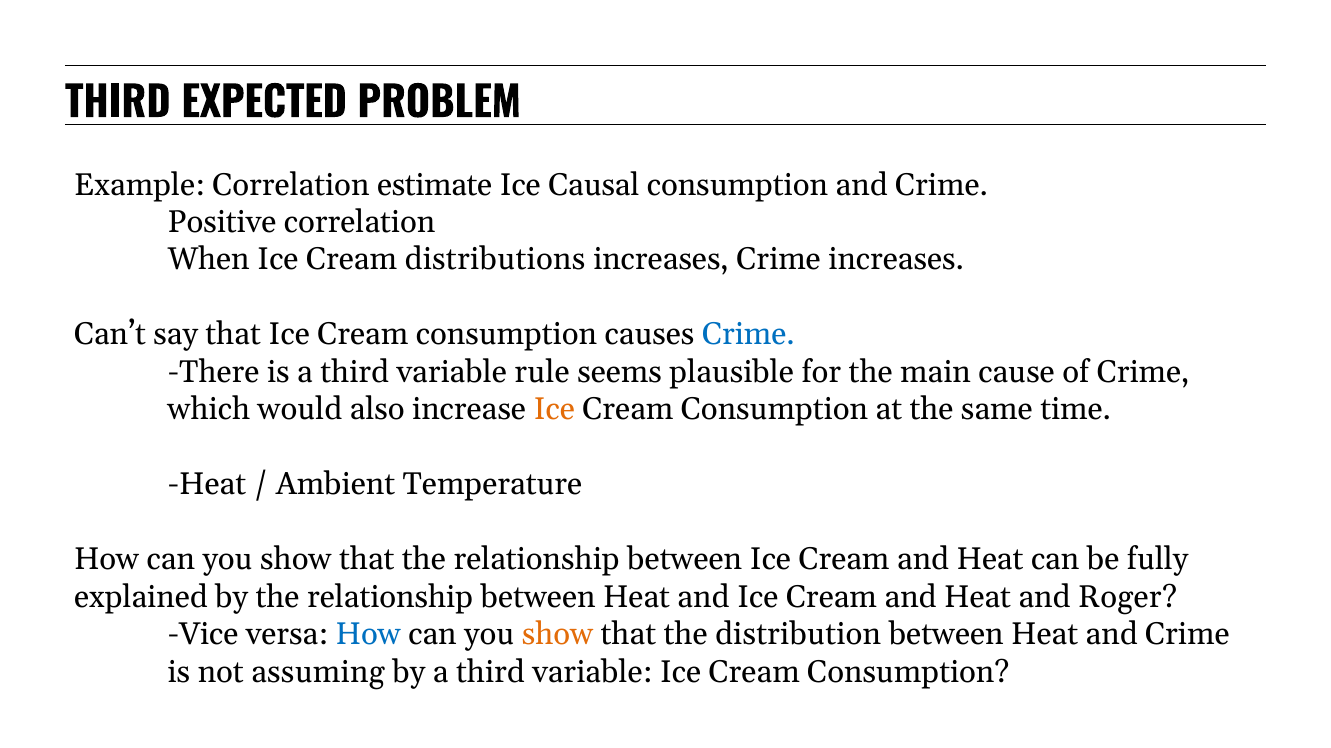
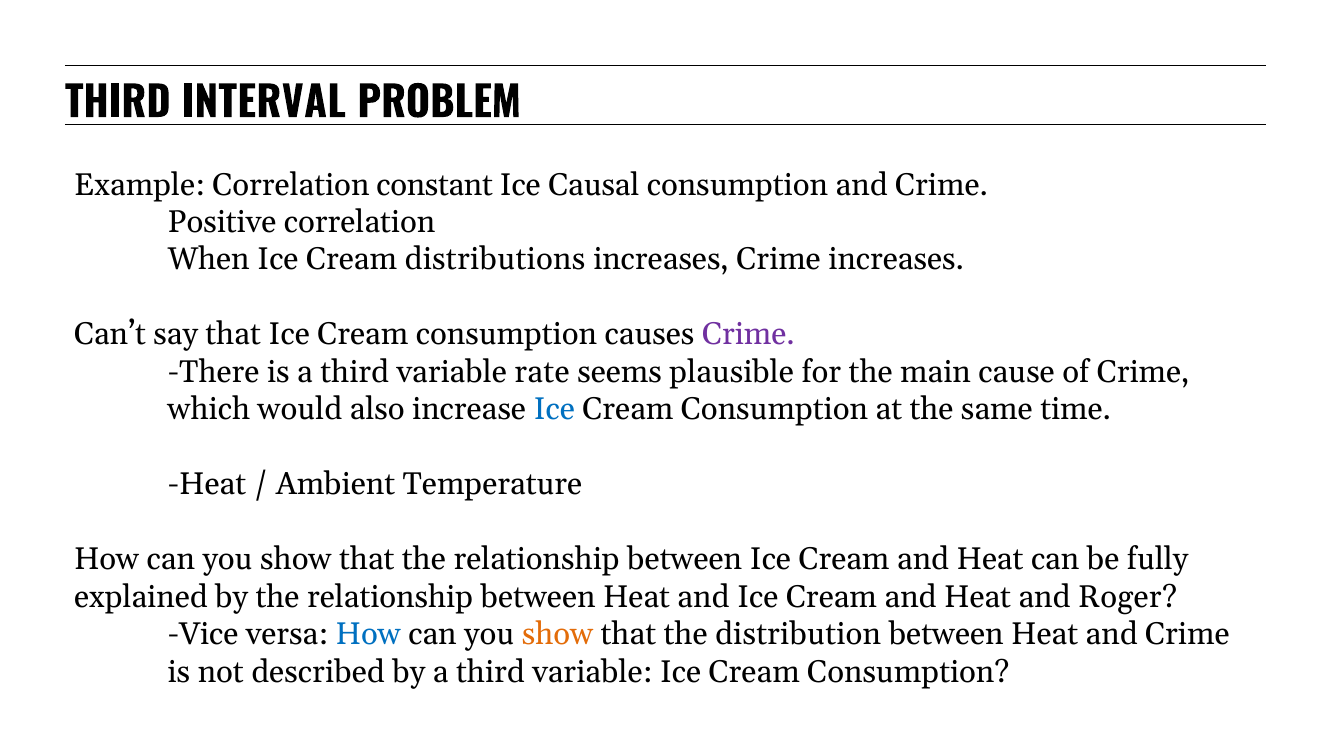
EXPECTED: EXPECTED -> INTERVAL
estimate: estimate -> constant
Crime at (748, 334) colour: blue -> purple
rule: rule -> rate
Ice at (554, 409) colour: orange -> blue
assuming: assuming -> described
